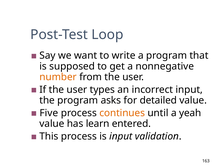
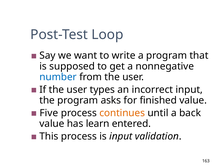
number colour: orange -> blue
detailed: detailed -> finished
yeah: yeah -> back
